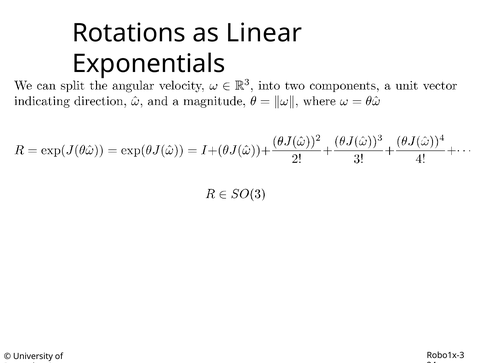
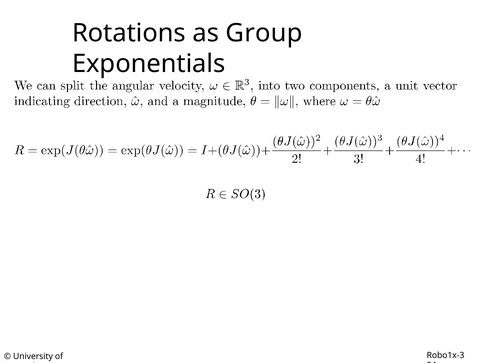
Linear: Linear -> Group
